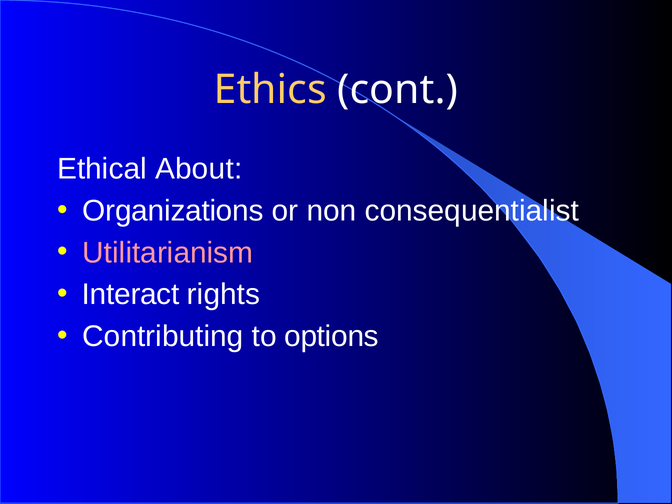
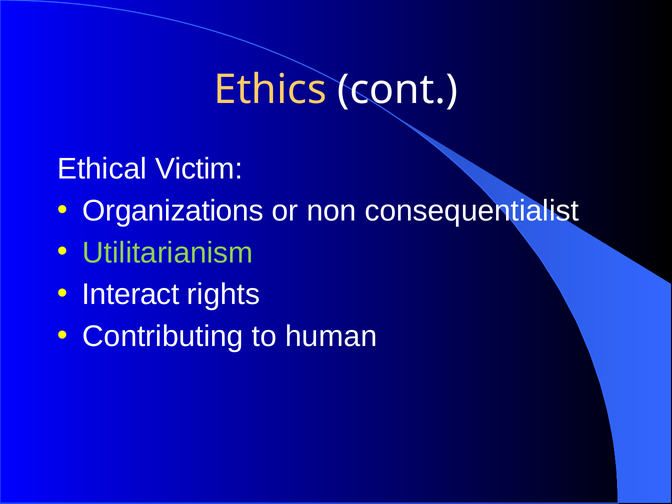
About: About -> Victim
Utilitarianism colour: pink -> light green
options: options -> human
